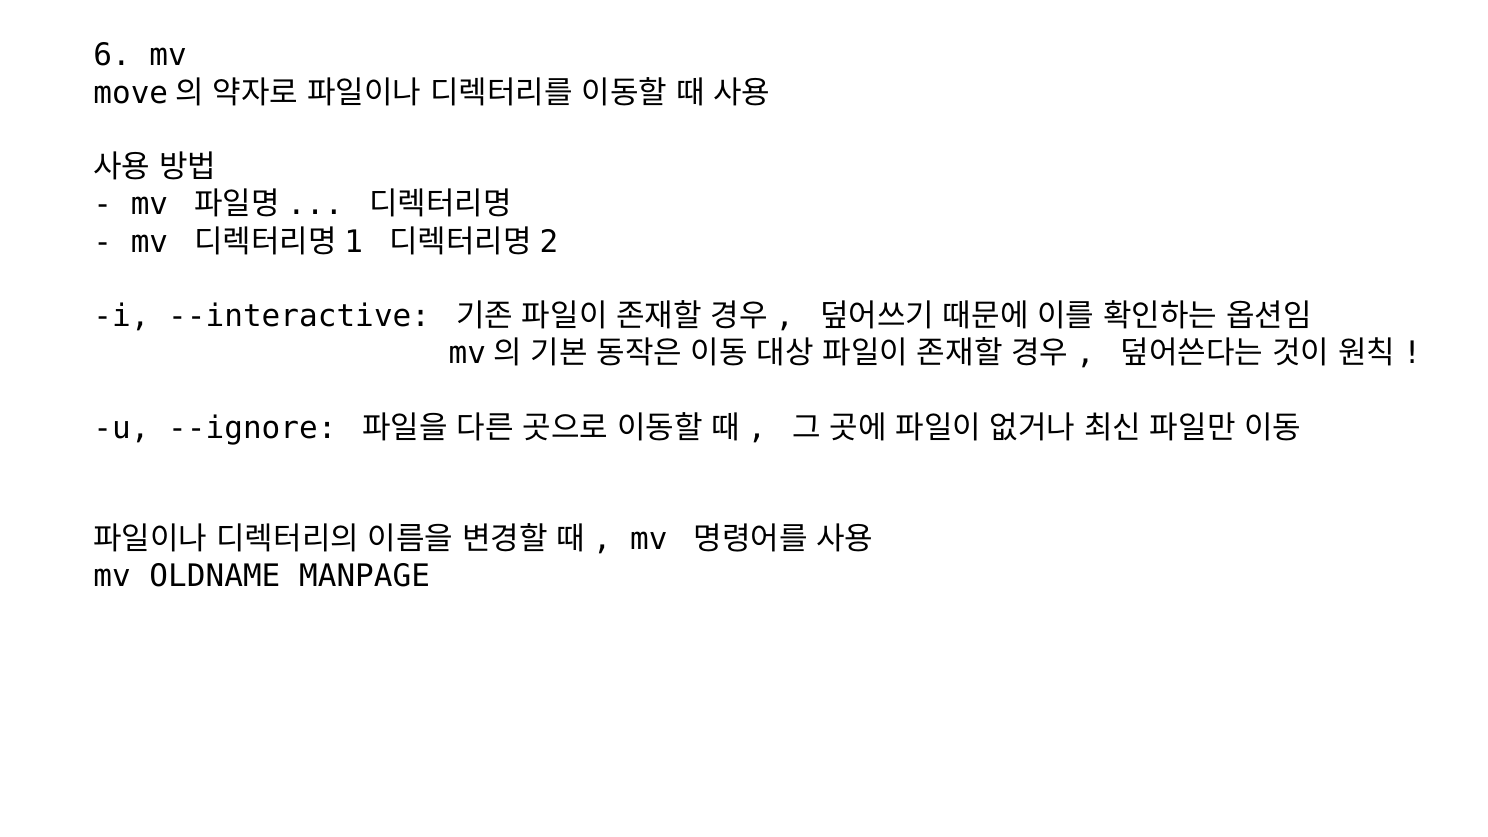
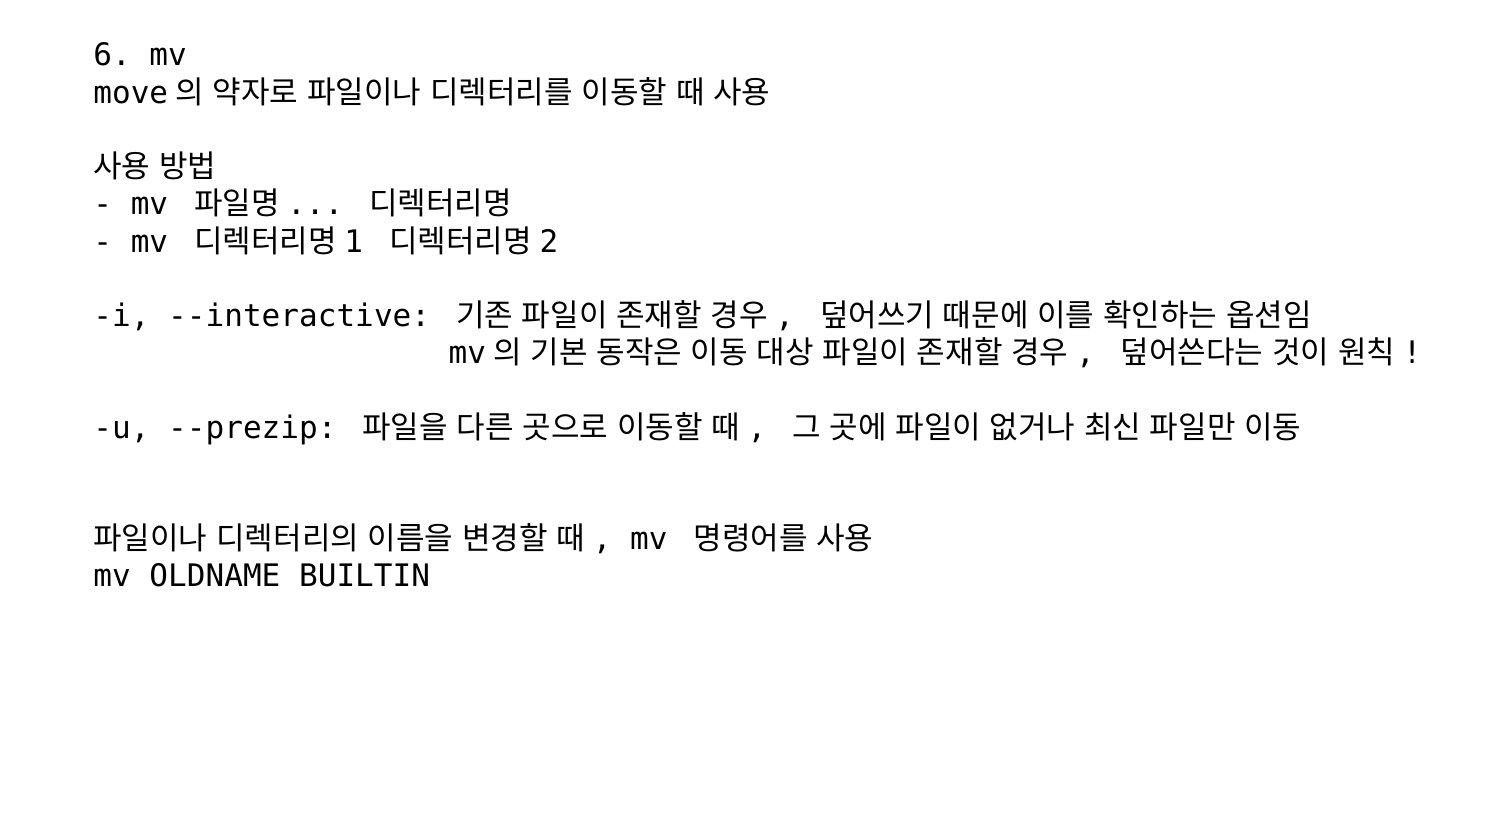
--ignore: --ignore -> --prezip
MANPAGE: MANPAGE -> BUILTIN
